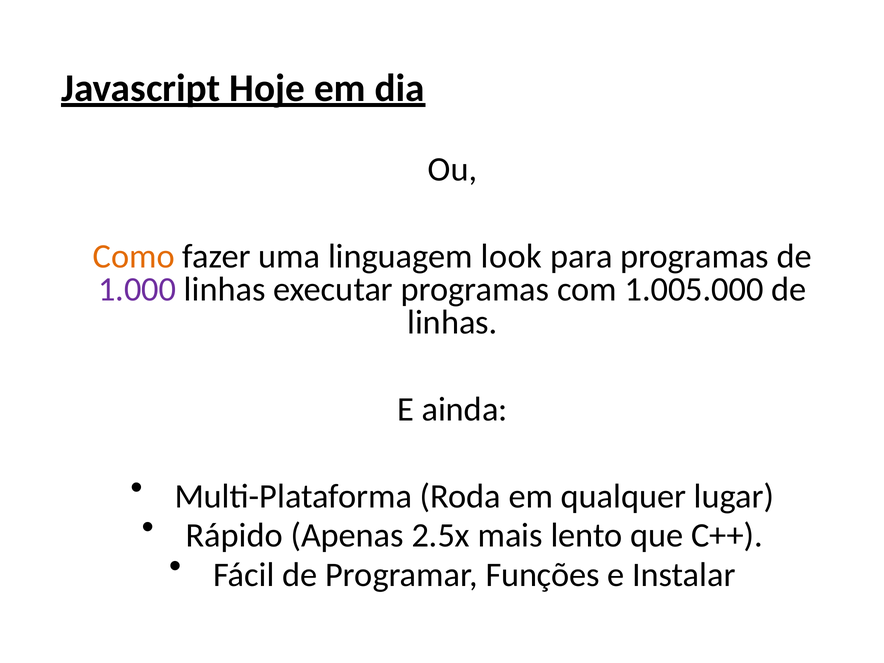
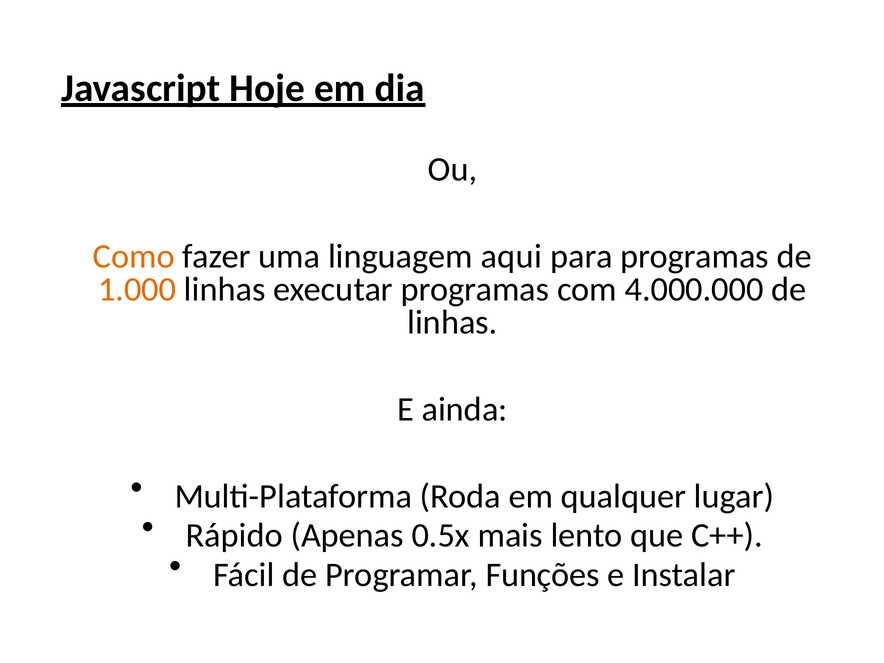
look: look -> aqui
1.000 colour: purple -> orange
1.005.000: 1.005.000 -> 4.000.000
2.5x: 2.5x -> 0.5x
